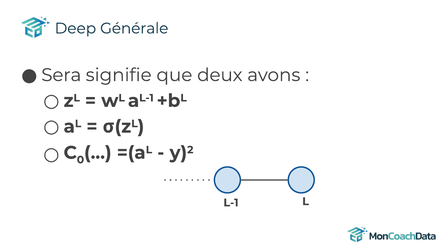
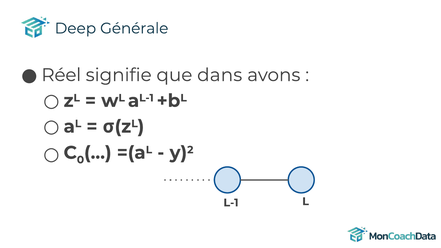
Sera: Sera -> Réel
deux: deux -> dans
